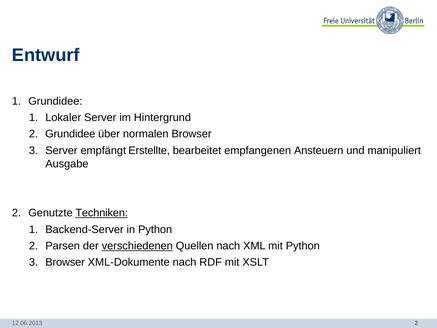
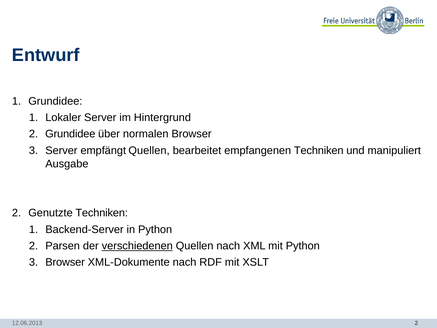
empfängt Erstellte: Erstellte -> Quellen
empfangenen Ansteuern: Ansteuern -> Techniken
Techniken at (102, 213) underline: present -> none
